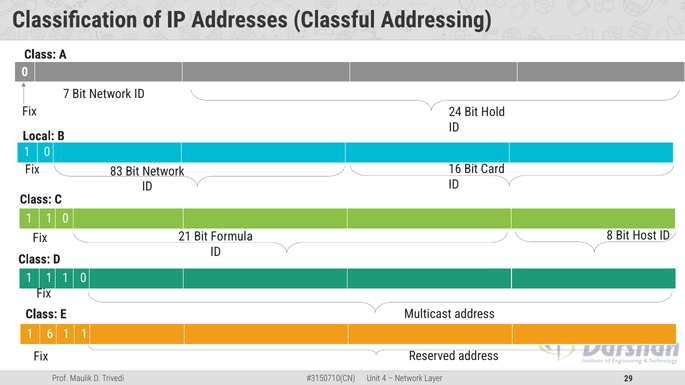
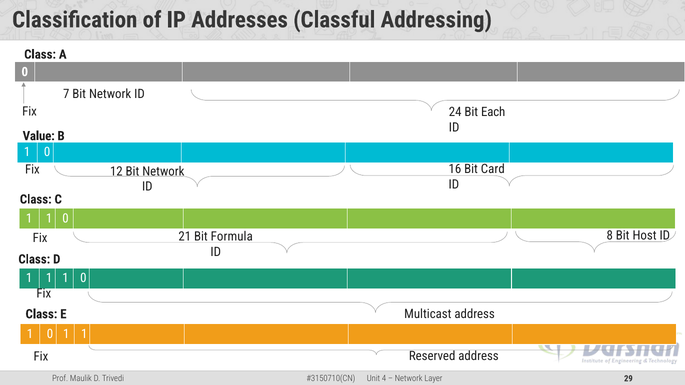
Hold: Hold -> Each
Local: Local -> Value
83: 83 -> 12
6 at (50, 334): 6 -> 0
